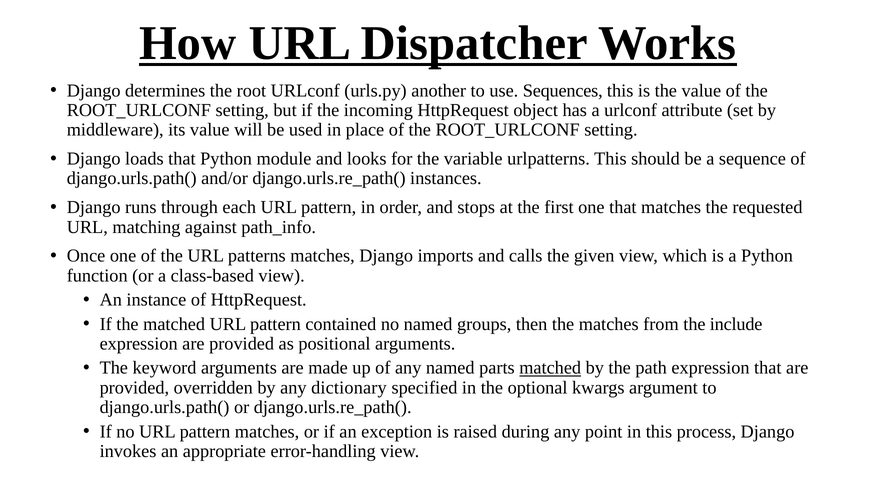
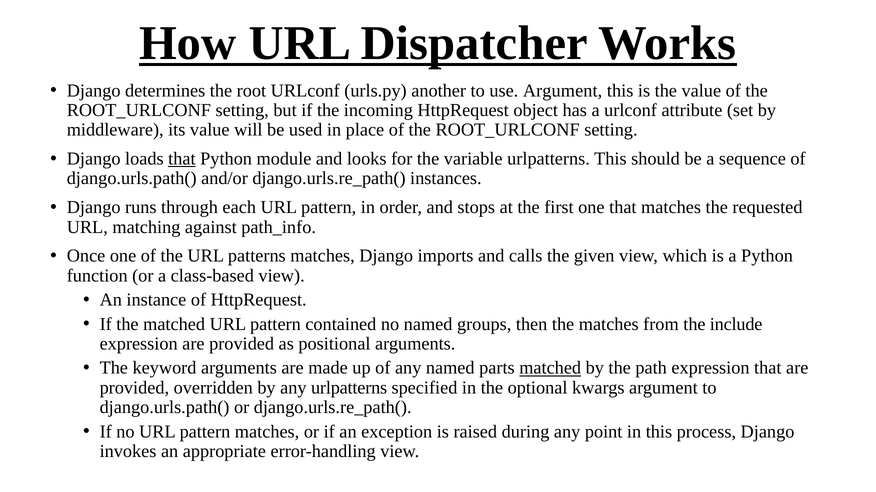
use Sequences: Sequences -> Argument
that at (182, 159) underline: none -> present
any dictionary: dictionary -> urlpatterns
